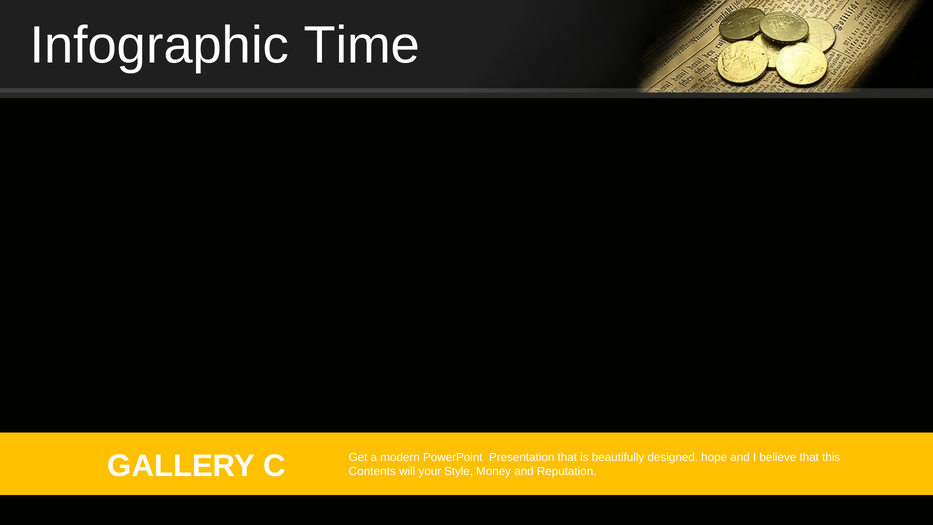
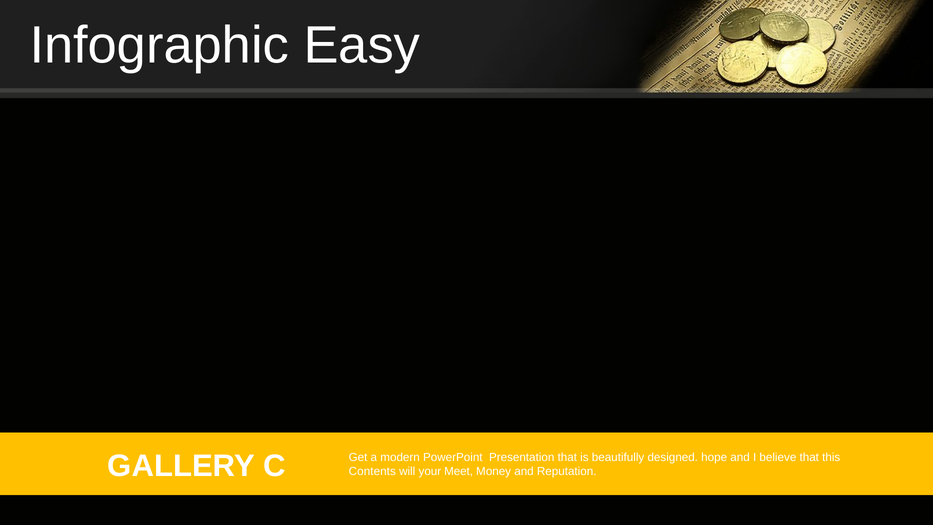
Time: Time -> Easy
Style: Style -> Meet
